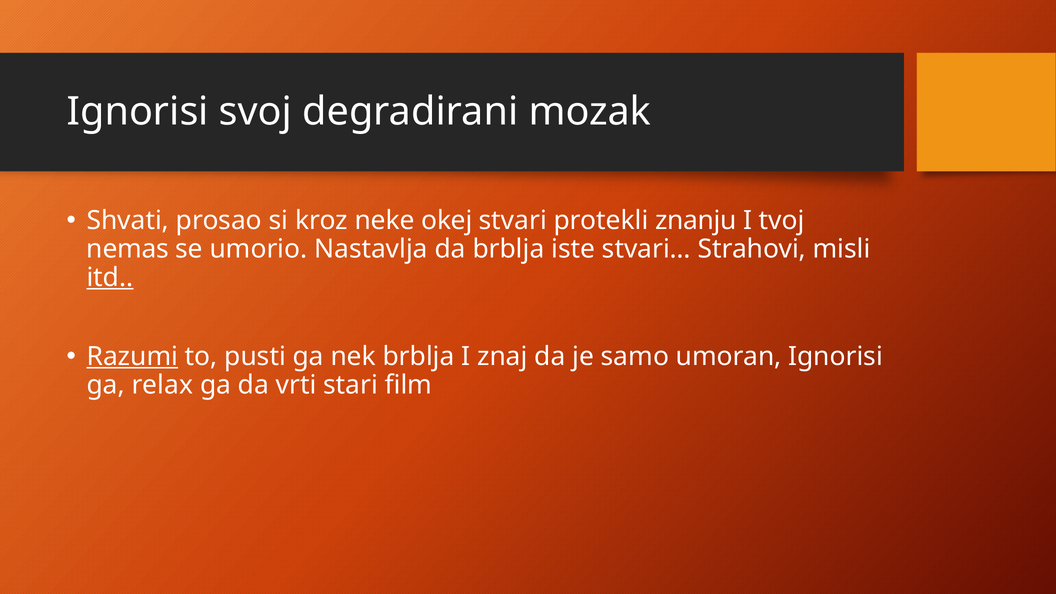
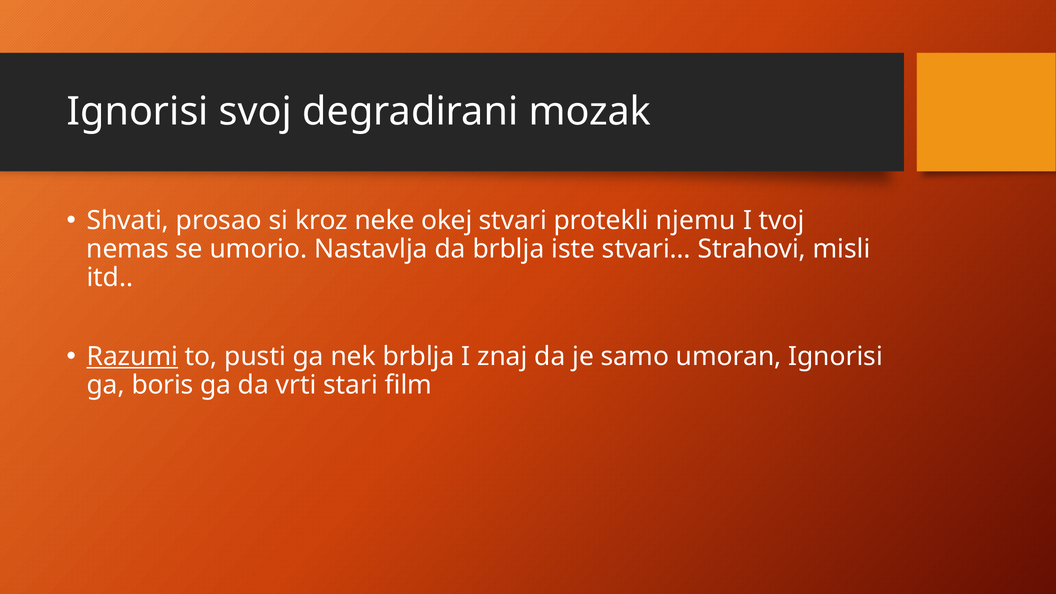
znanju: znanju -> njemu
itd underline: present -> none
relax: relax -> boris
